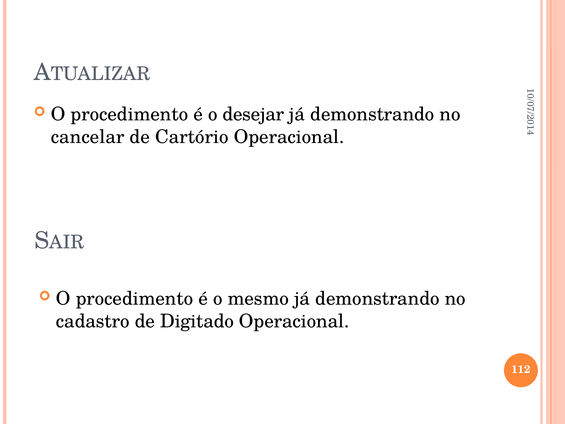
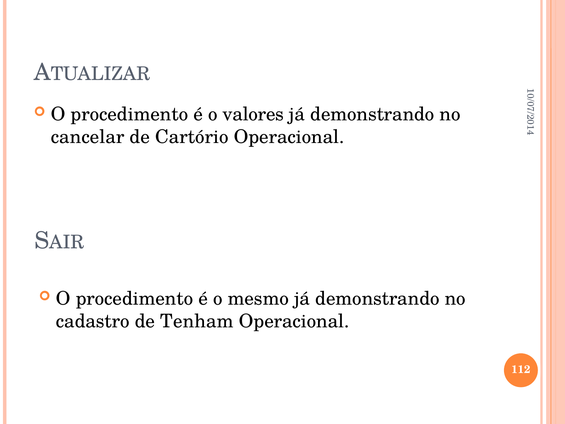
desejar: desejar -> valores
Digitado: Digitado -> Tenham
